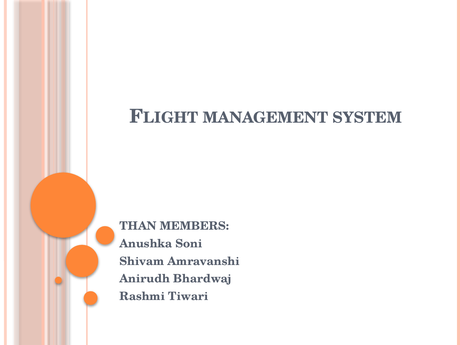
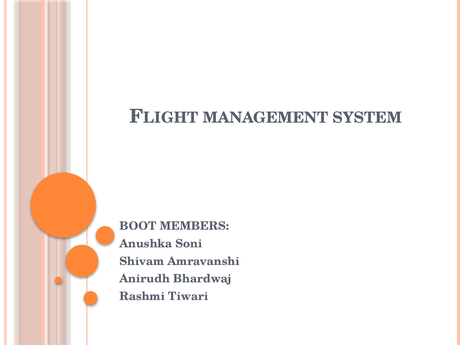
THAN: THAN -> BOOT
